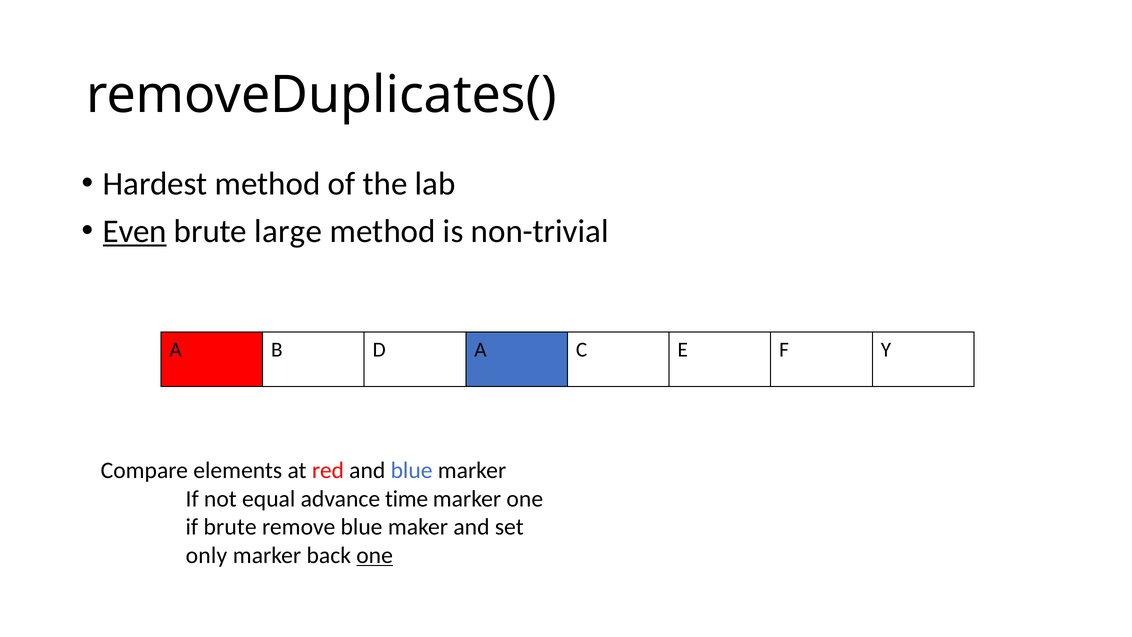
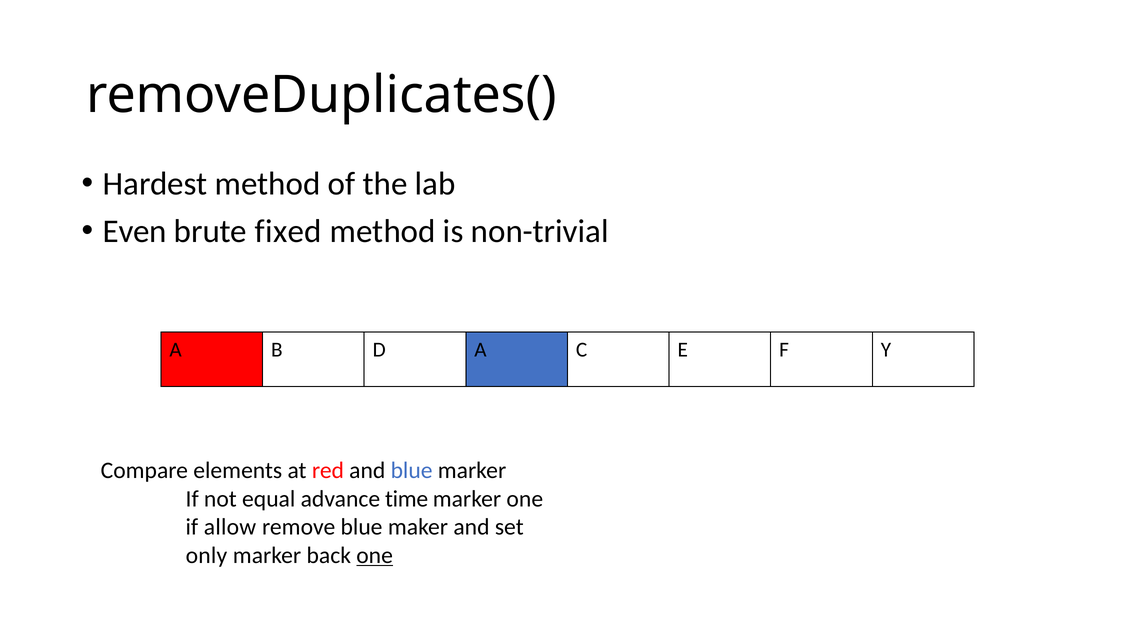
Even underline: present -> none
large: large -> fixed
if brute: brute -> allow
